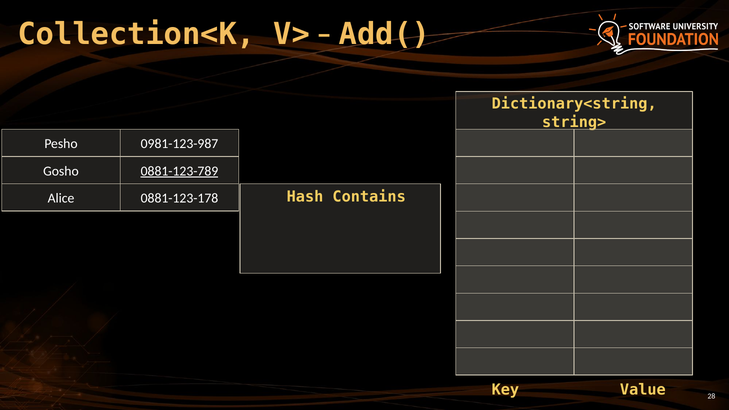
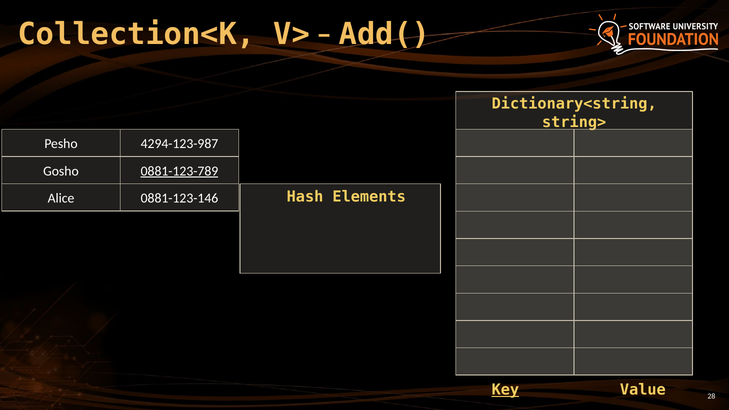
0981-123-987: 0981-123-987 -> 4294-123-987
Contains: Contains -> Elements
0881-123-178: 0881-123-178 -> 0881-123-146
Key underline: none -> present
